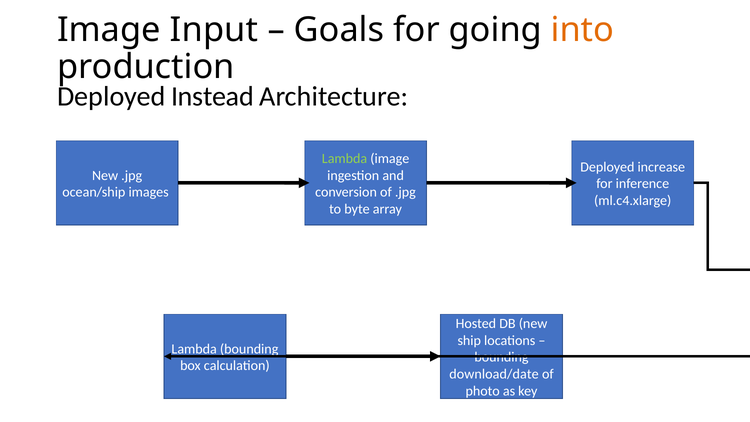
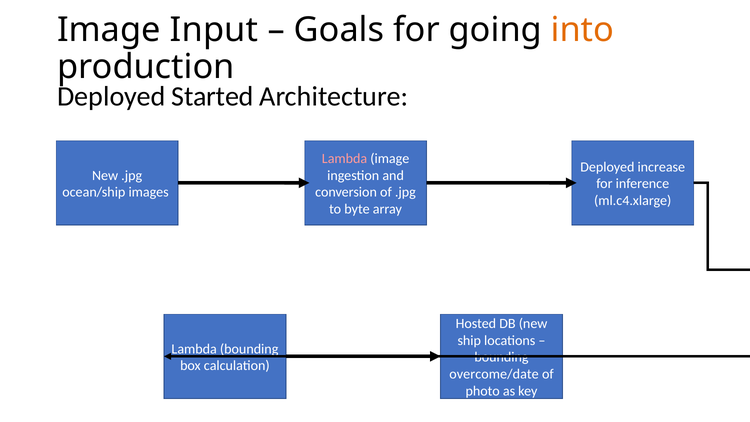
Instead: Instead -> Started
Lambda at (345, 158) colour: light green -> pink
download/date: download/date -> overcome/date
